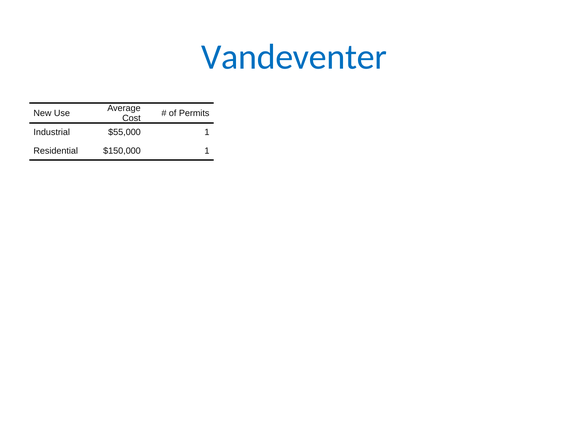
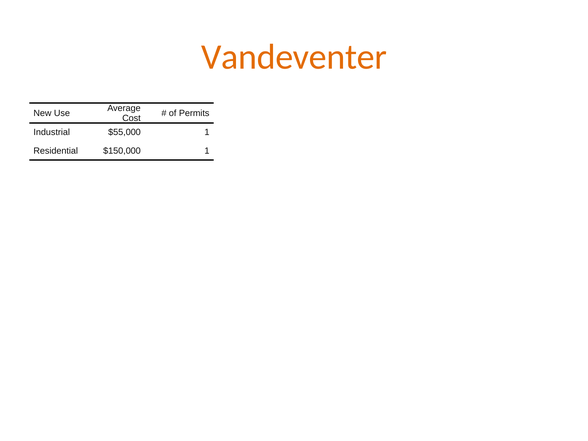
Vandeventer colour: blue -> orange
